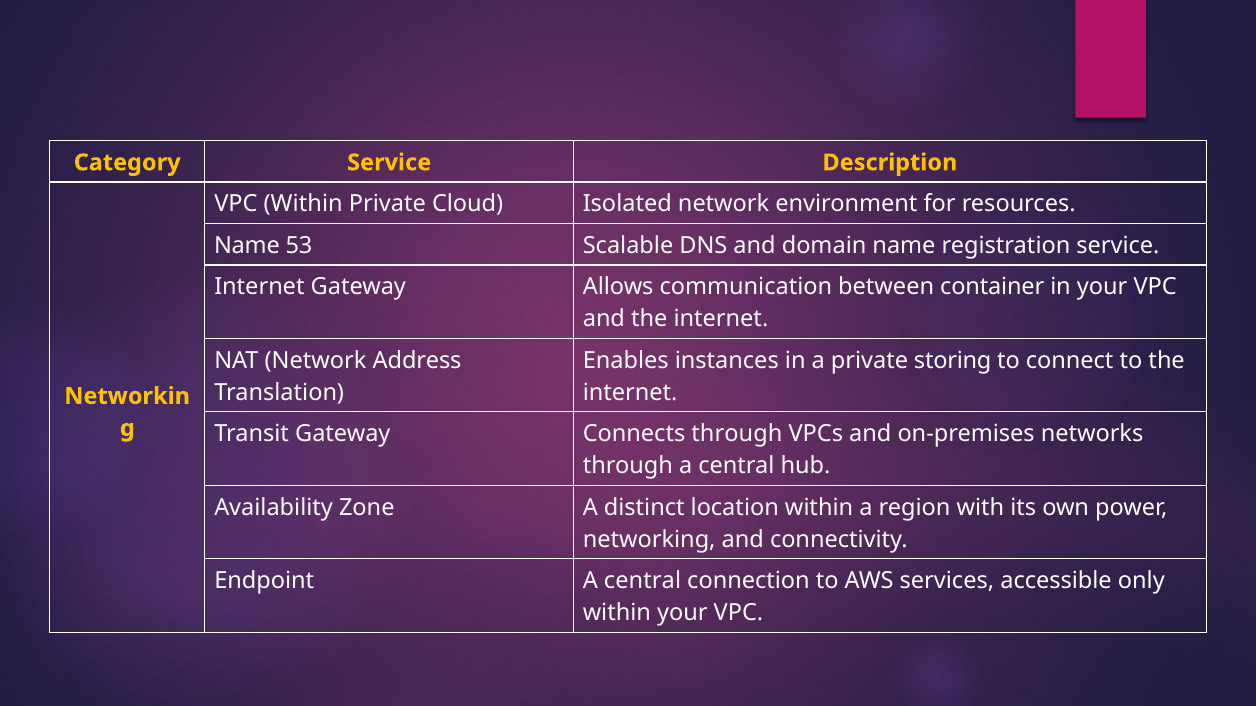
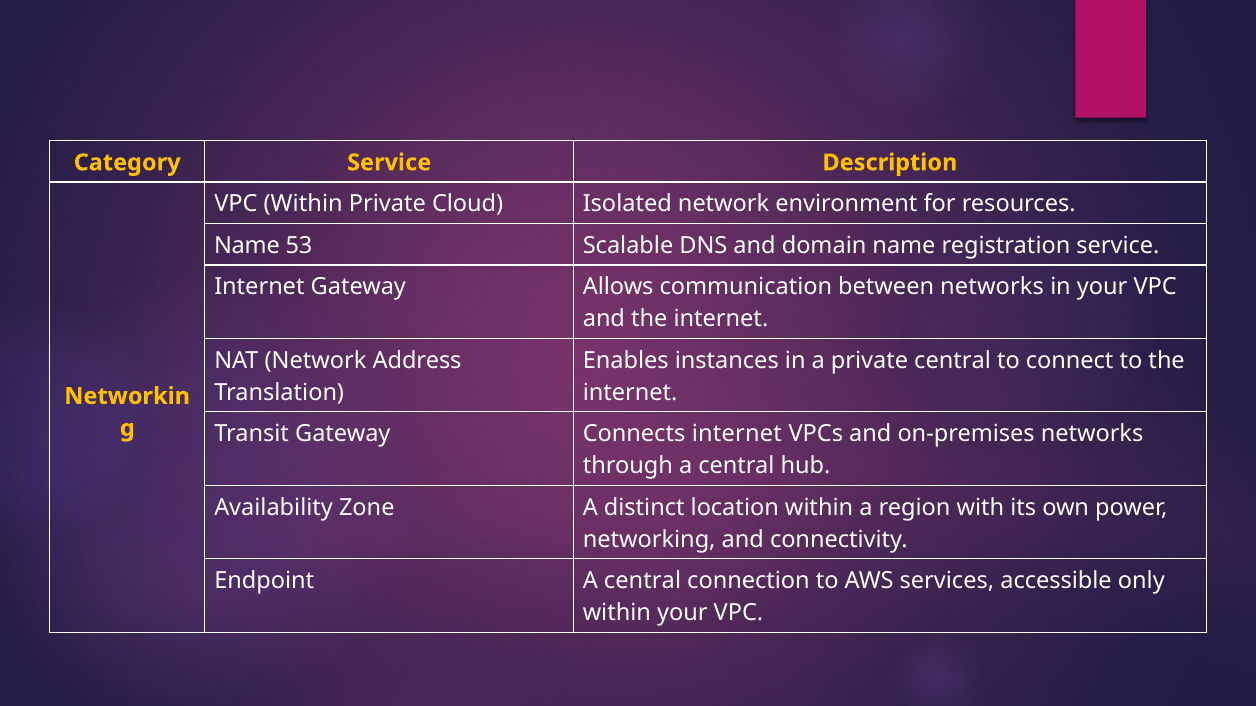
between container: container -> networks
private storing: storing -> central
Connects through: through -> internet
